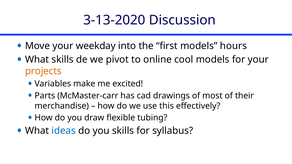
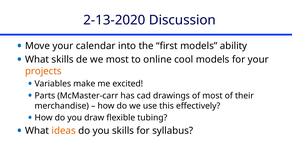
3-13-2020: 3-13-2020 -> 2-13-2020
weekday: weekday -> calendar
hours: hours -> ability
we pivot: pivot -> most
ideas colour: blue -> orange
